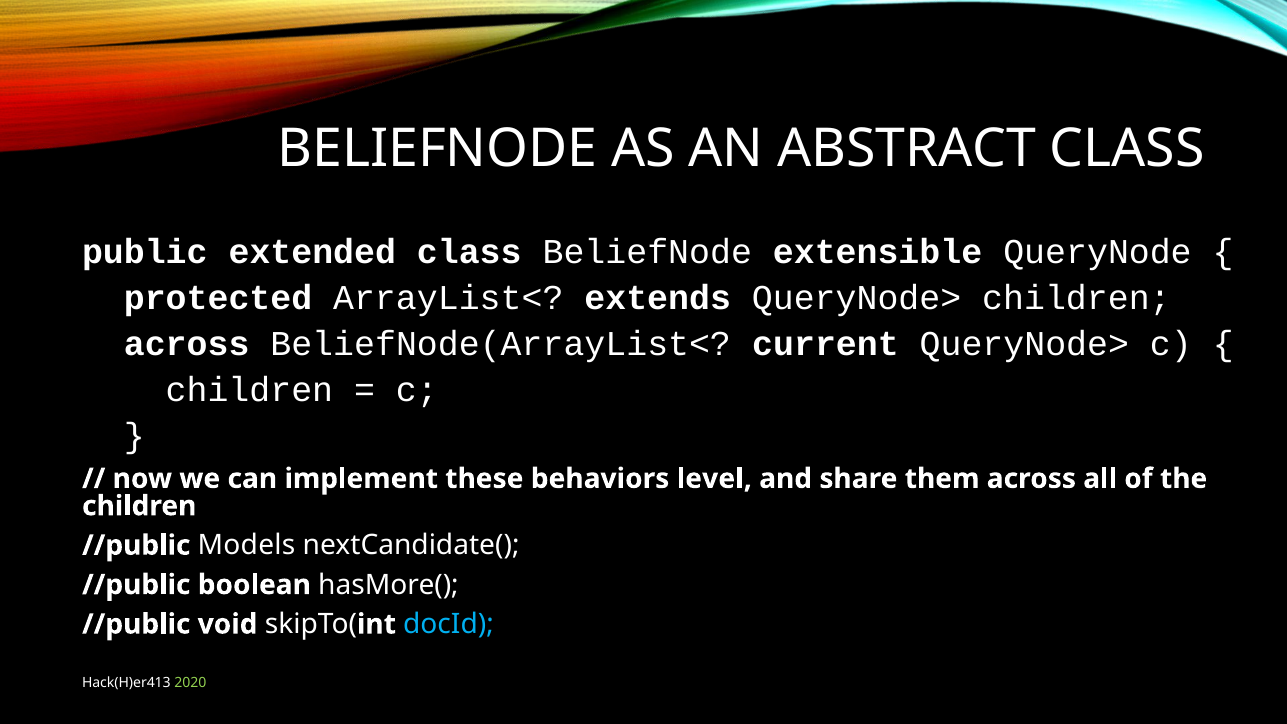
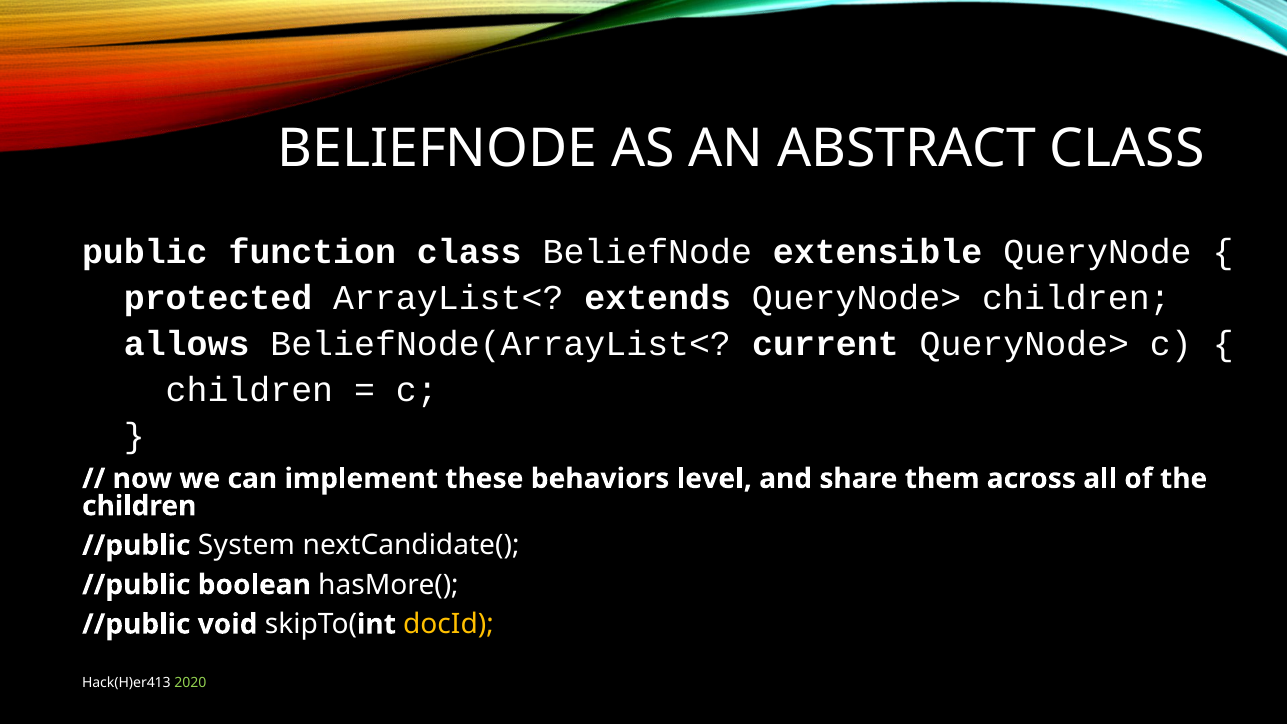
extended: extended -> function
across at (187, 344): across -> allows
Models: Models -> System
docId colour: light blue -> yellow
